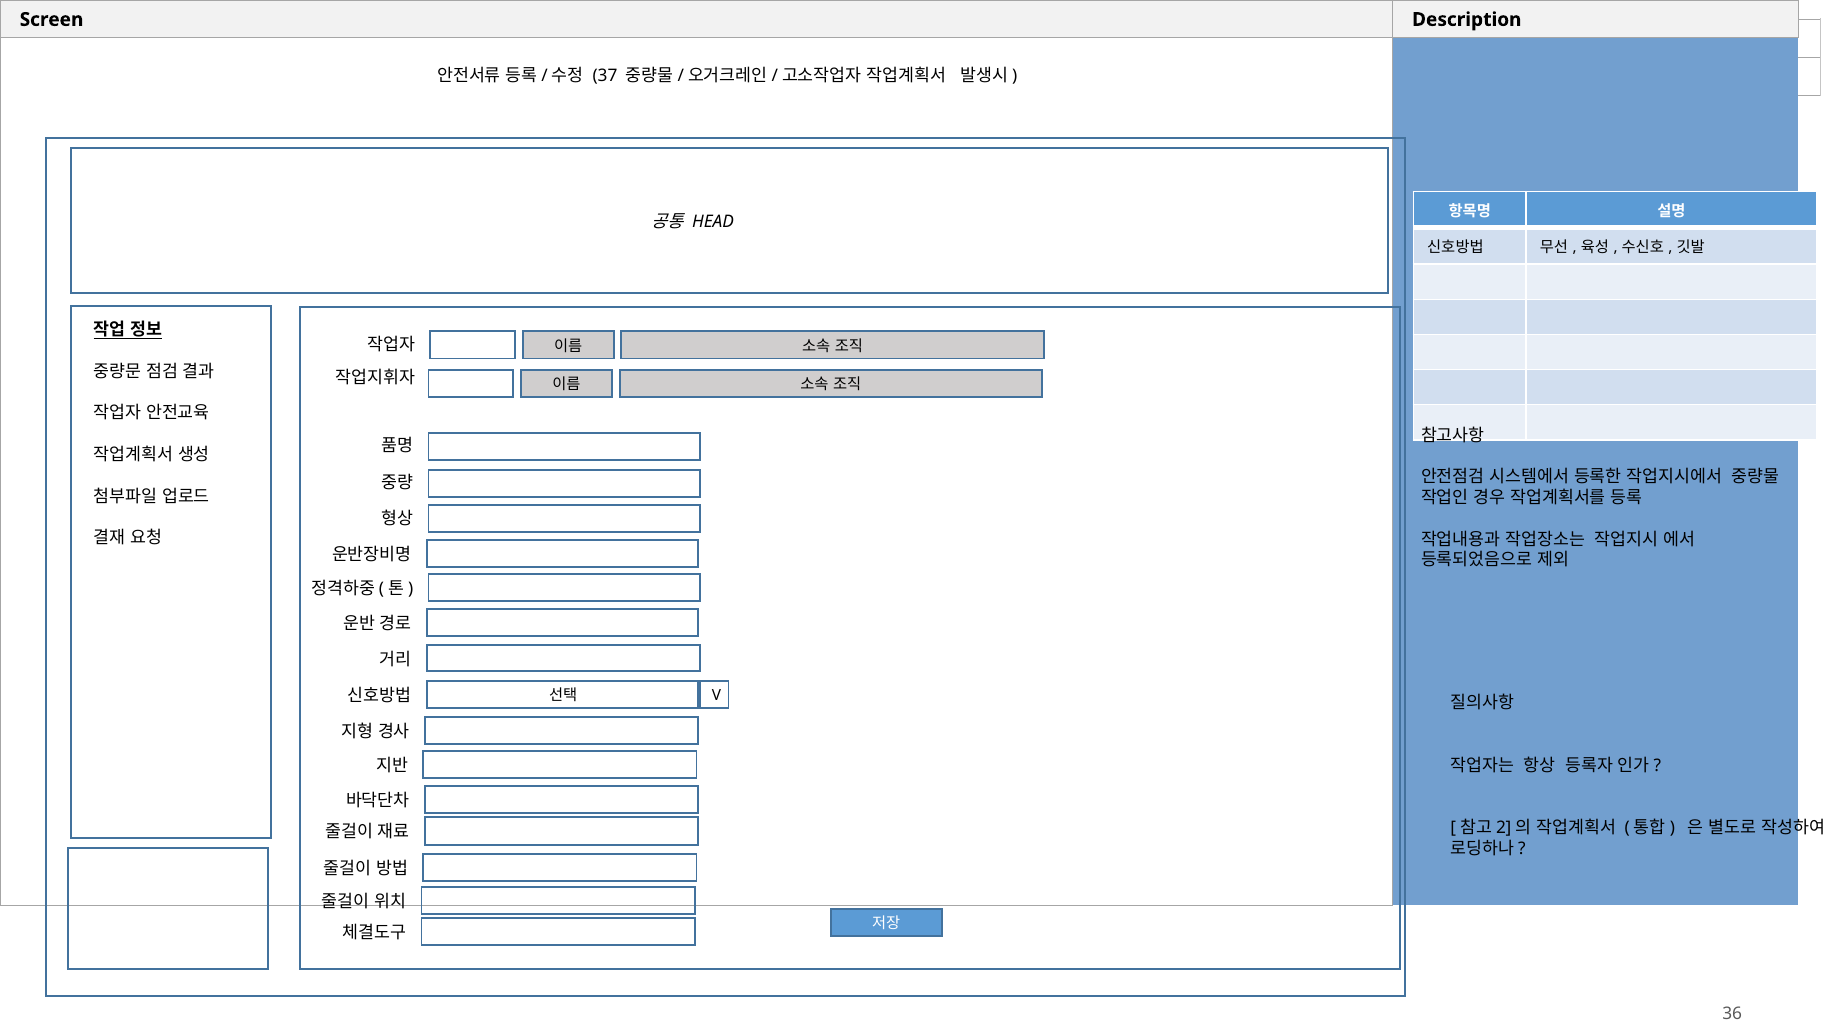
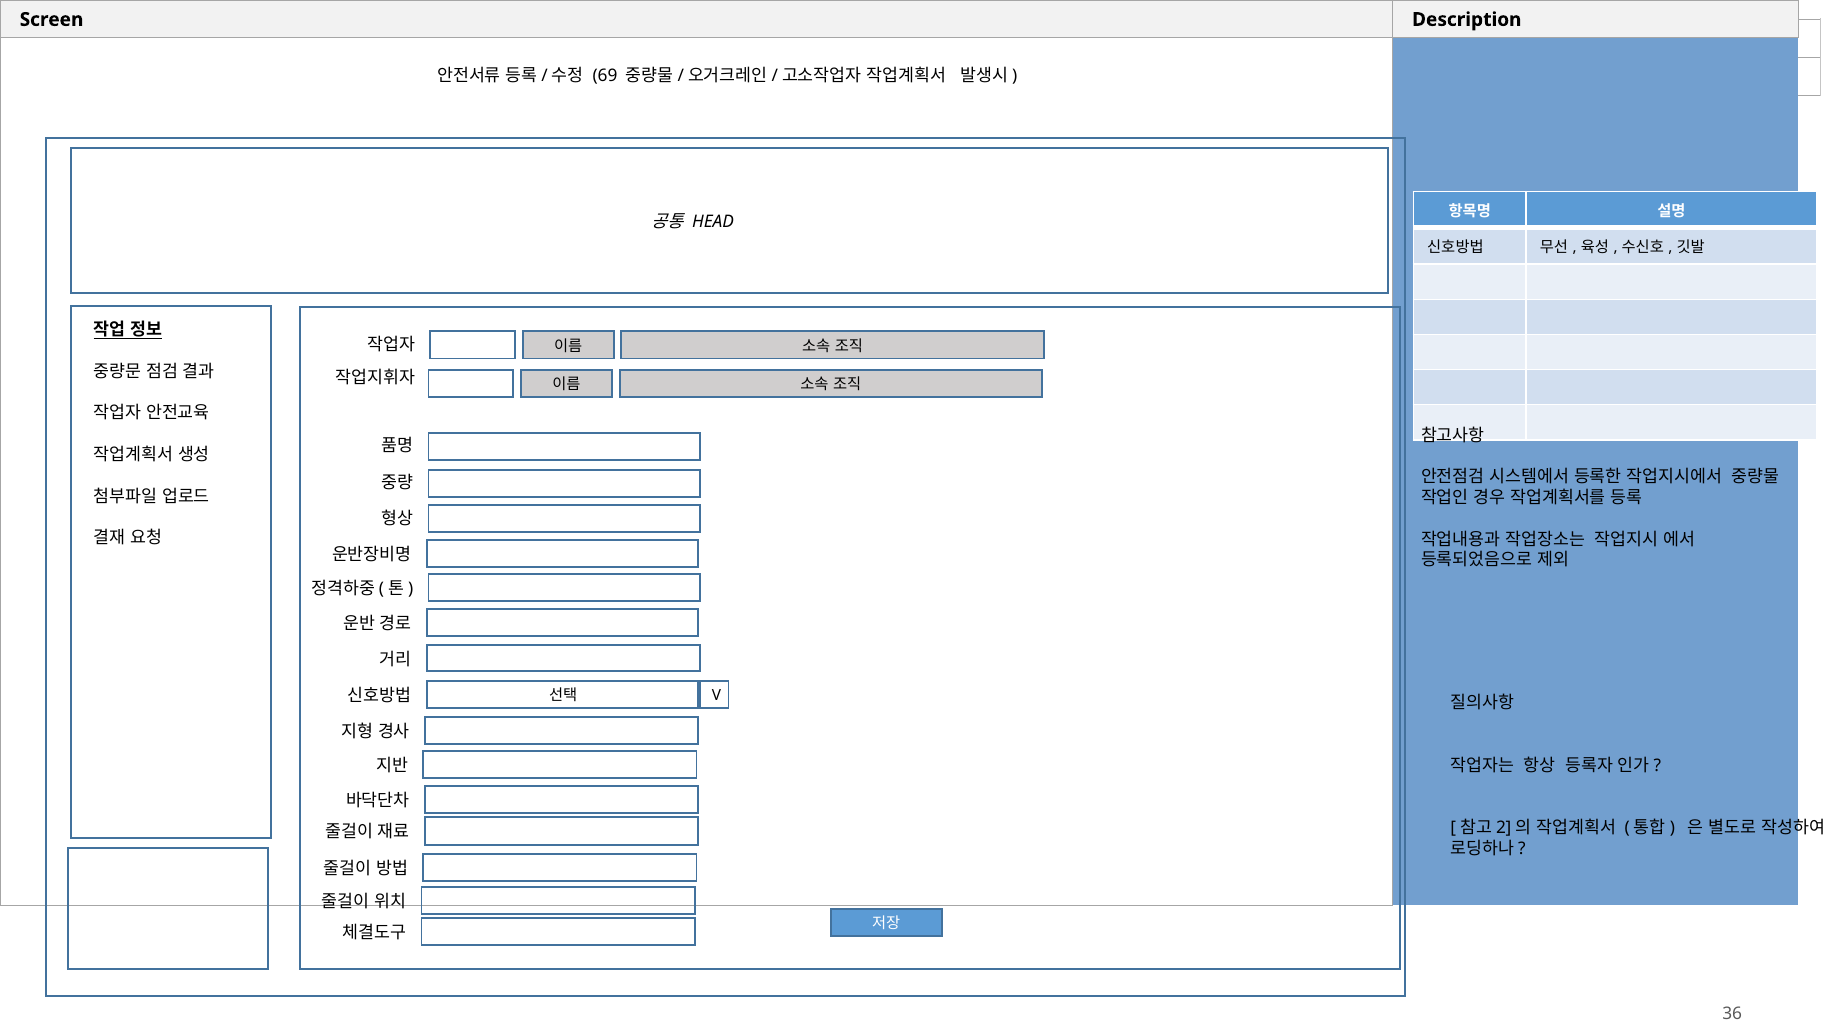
37: 37 -> 69
